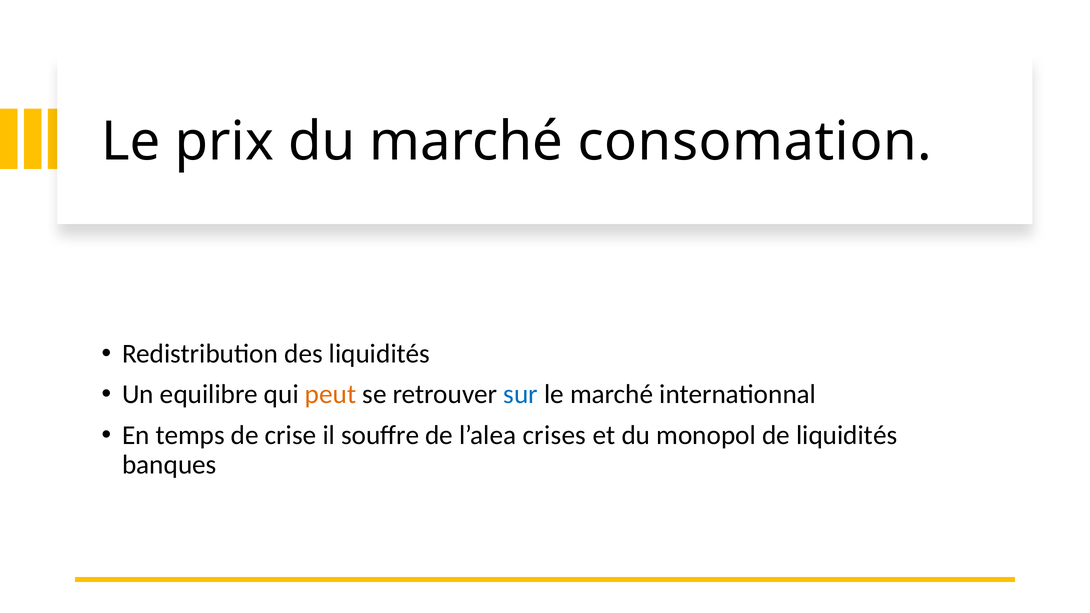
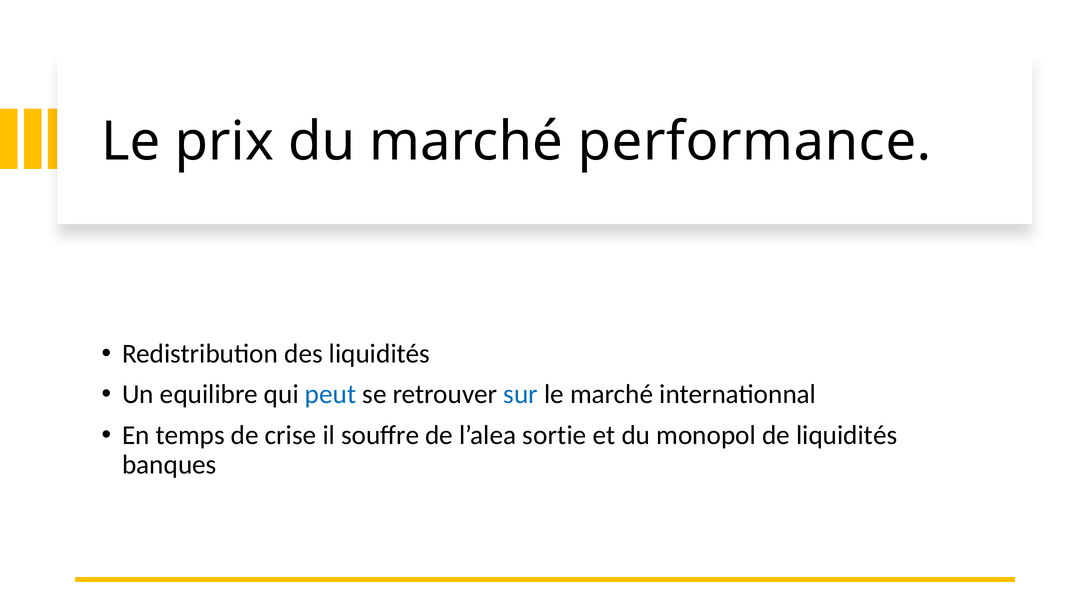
consomation: consomation -> performance
peut colour: orange -> blue
crises: crises -> sortie
